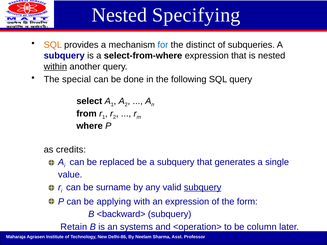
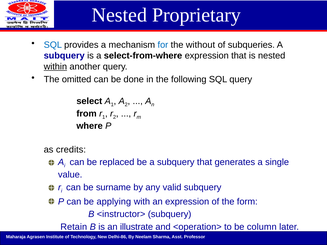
Specifying: Specifying -> Proprietary
SQL at (53, 45) colour: orange -> blue
distinct: distinct -> without
special: special -> omitted
subquery at (203, 187) underline: present -> none
<backward>: <backward> -> <instructor>
systems: systems -> illustrate
